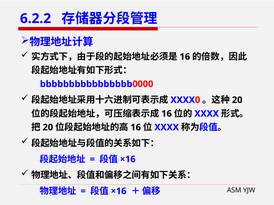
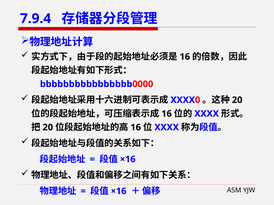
6.2.2: 6.2.2 -> 7.9.4
